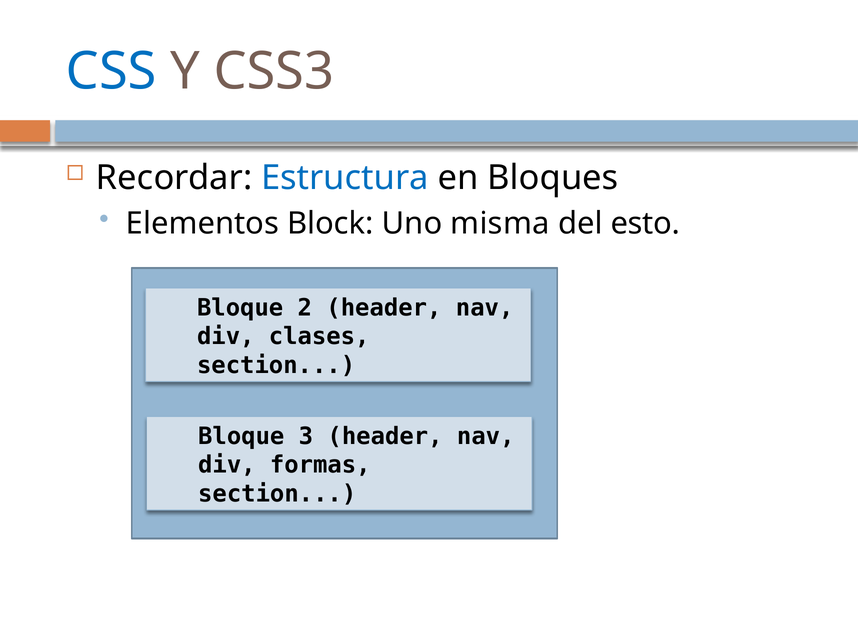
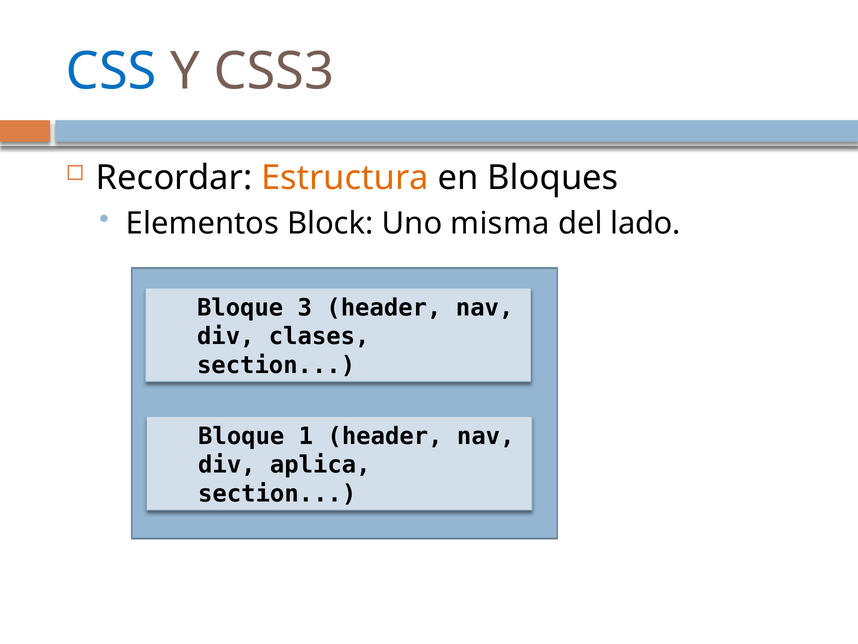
Estructura colour: blue -> orange
esto: esto -> lado
2: 2 -> 3
3: 3 -> 1
formas: formas -> aplica
